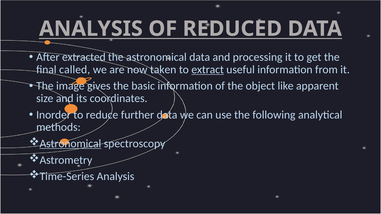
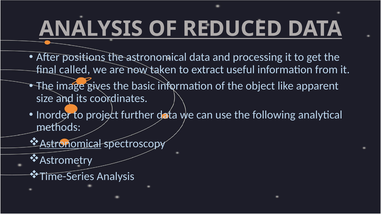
extracted: extracted -> positions
extract underline: present -> none
reduce: reduce -> project
